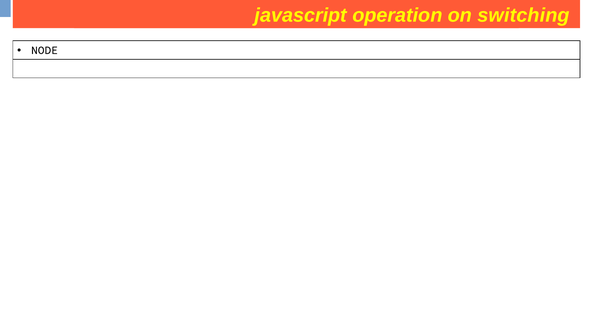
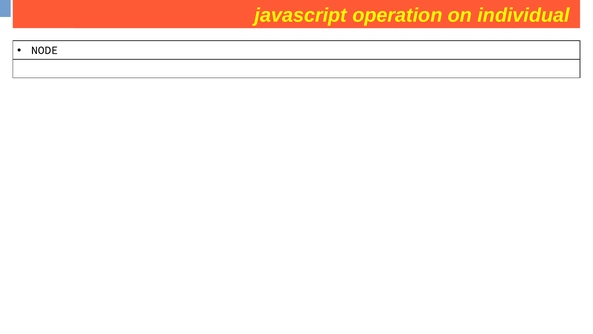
switching: switching -> individual
